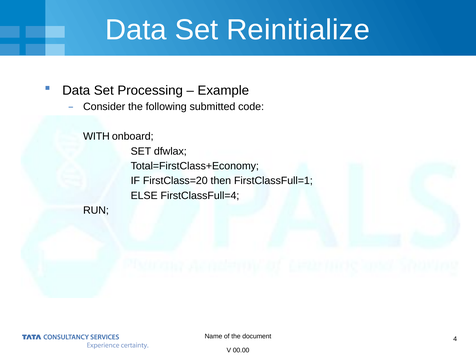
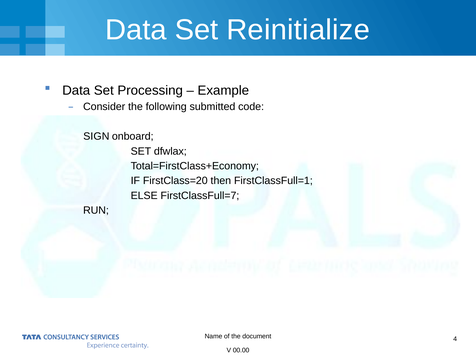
WITH: WITH -> SIGN
FirstClassFull=4: FirstClassFull=4 -> FirstClassFull=7
